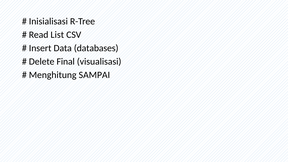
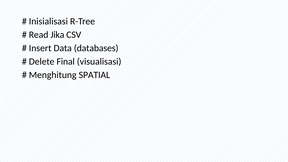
List: List -> Jika
SAMPAI: SAMPAI -> SPATIAL
